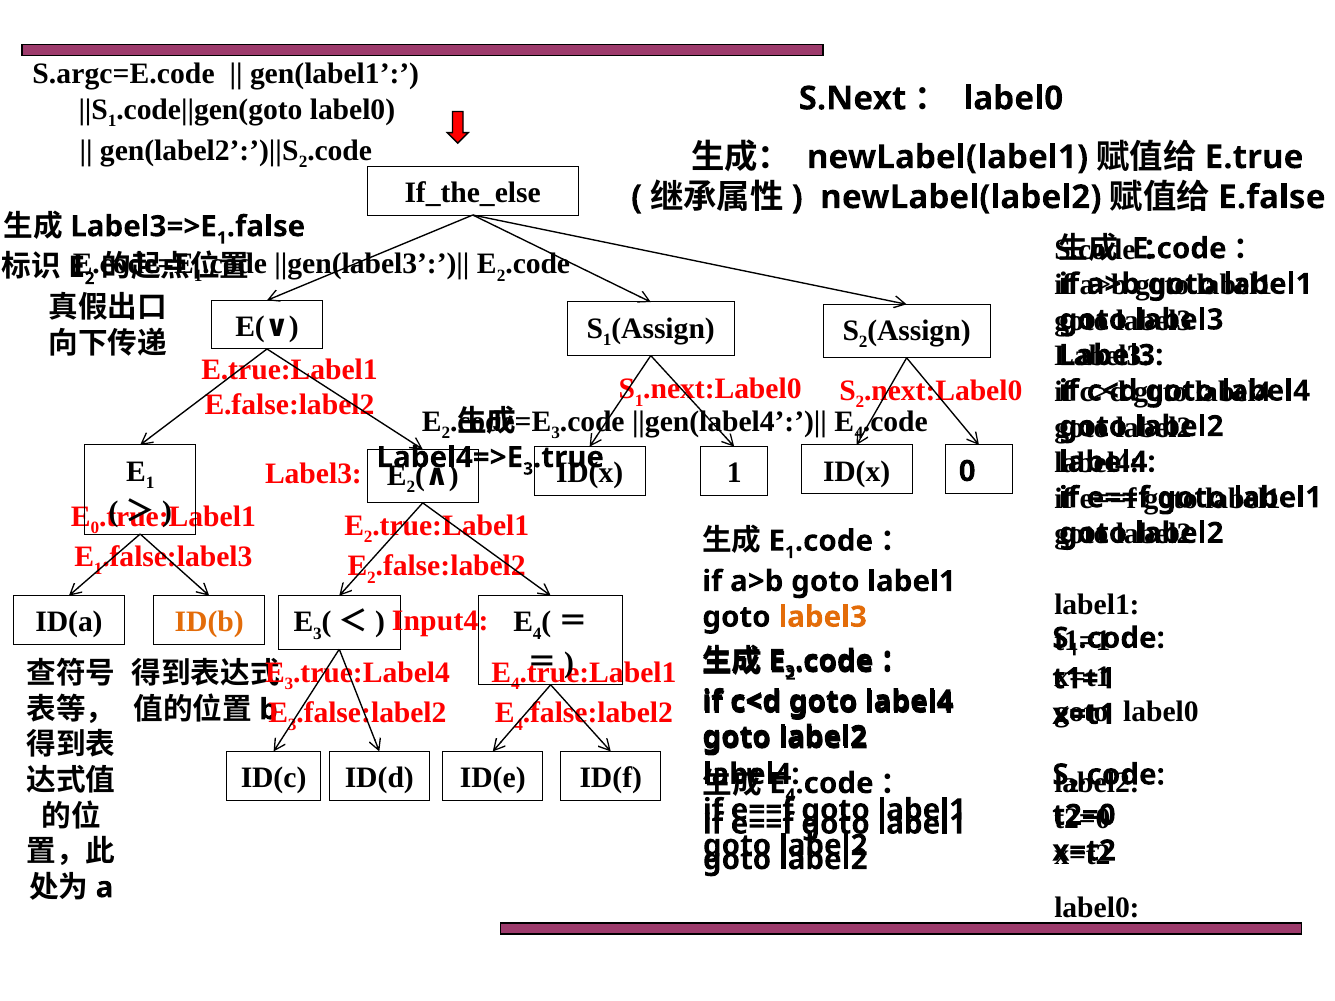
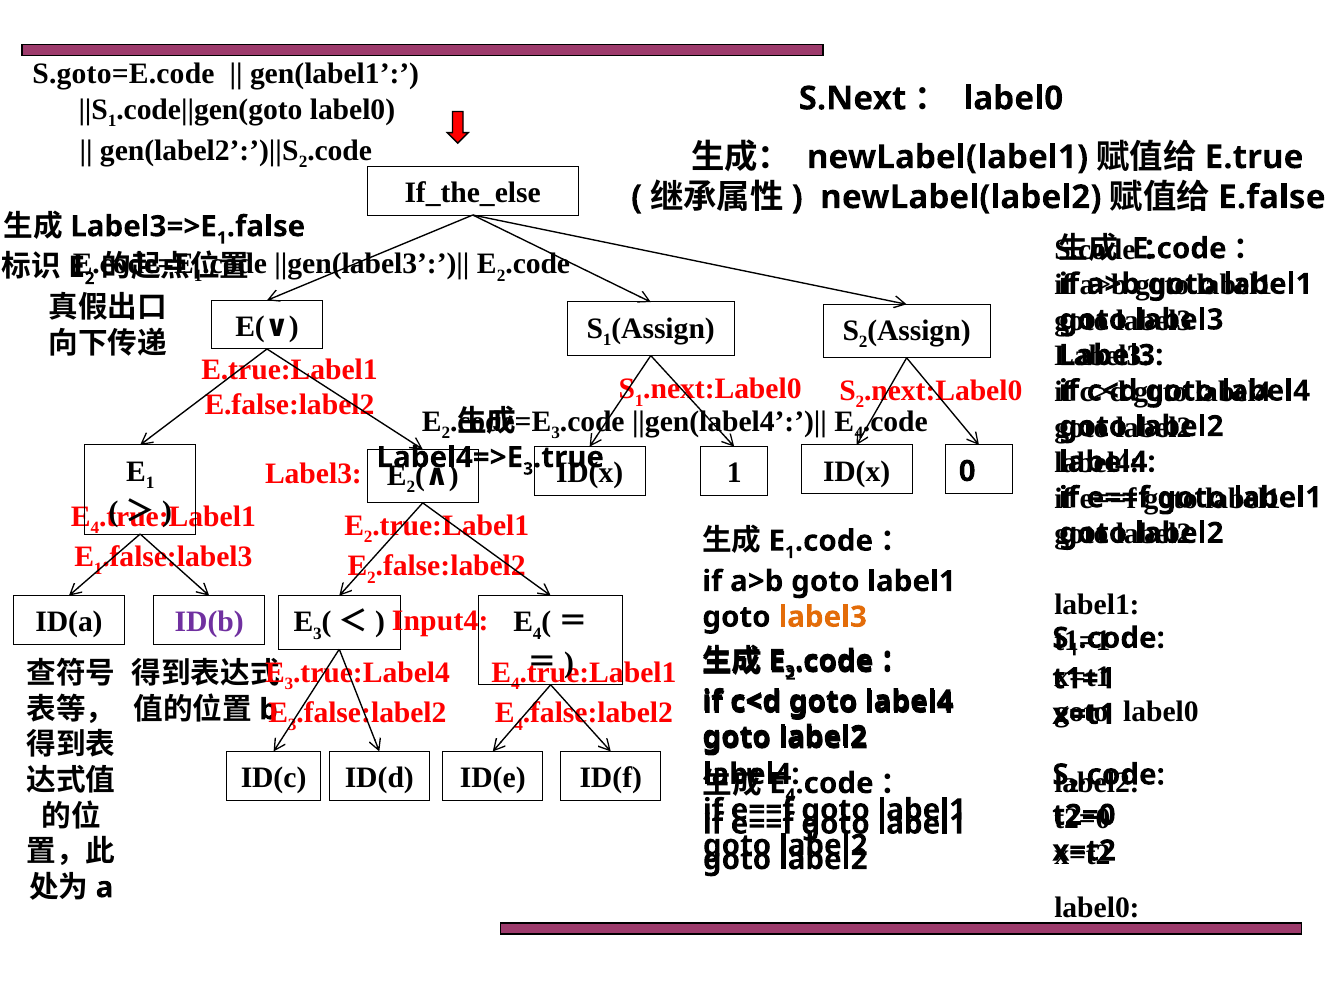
S.argc=E.code: S.argc=E.code -> S.goto=E.code
0 at (95, 528): 0 -> 4
ID(b colour: orange -> purple
